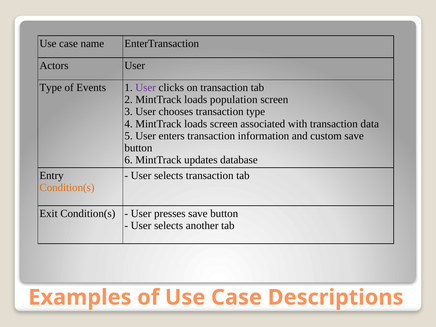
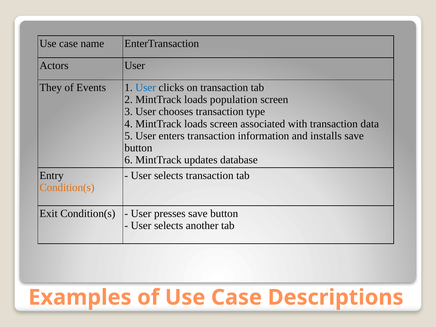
Type at (51, 88): Type -> They
User at (146, 88) colour: purple -> blue
custom: custom -> installs
